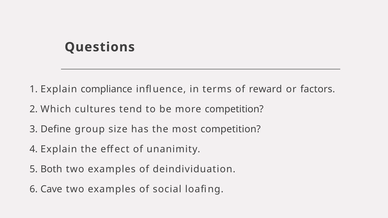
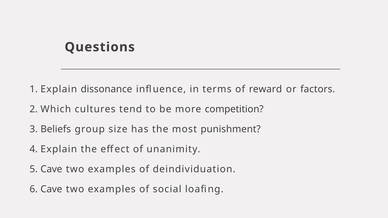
compliance: compliance -> dissonance
Define: Define -> Beliefs
most competition: competition -> punishment
Both at (51, 169): Both -> Cave
